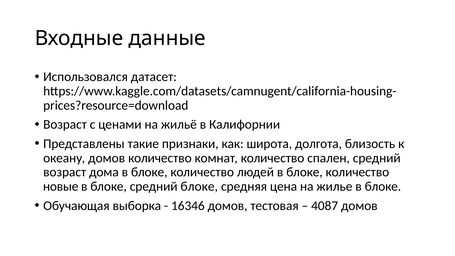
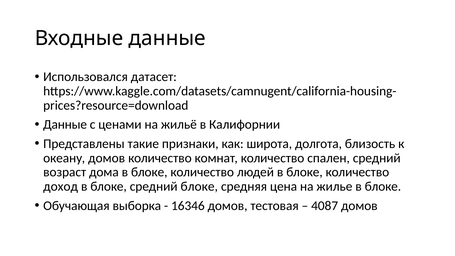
Возраст at (65, 125): Возраст -> Данные
новые: новые -> доход
